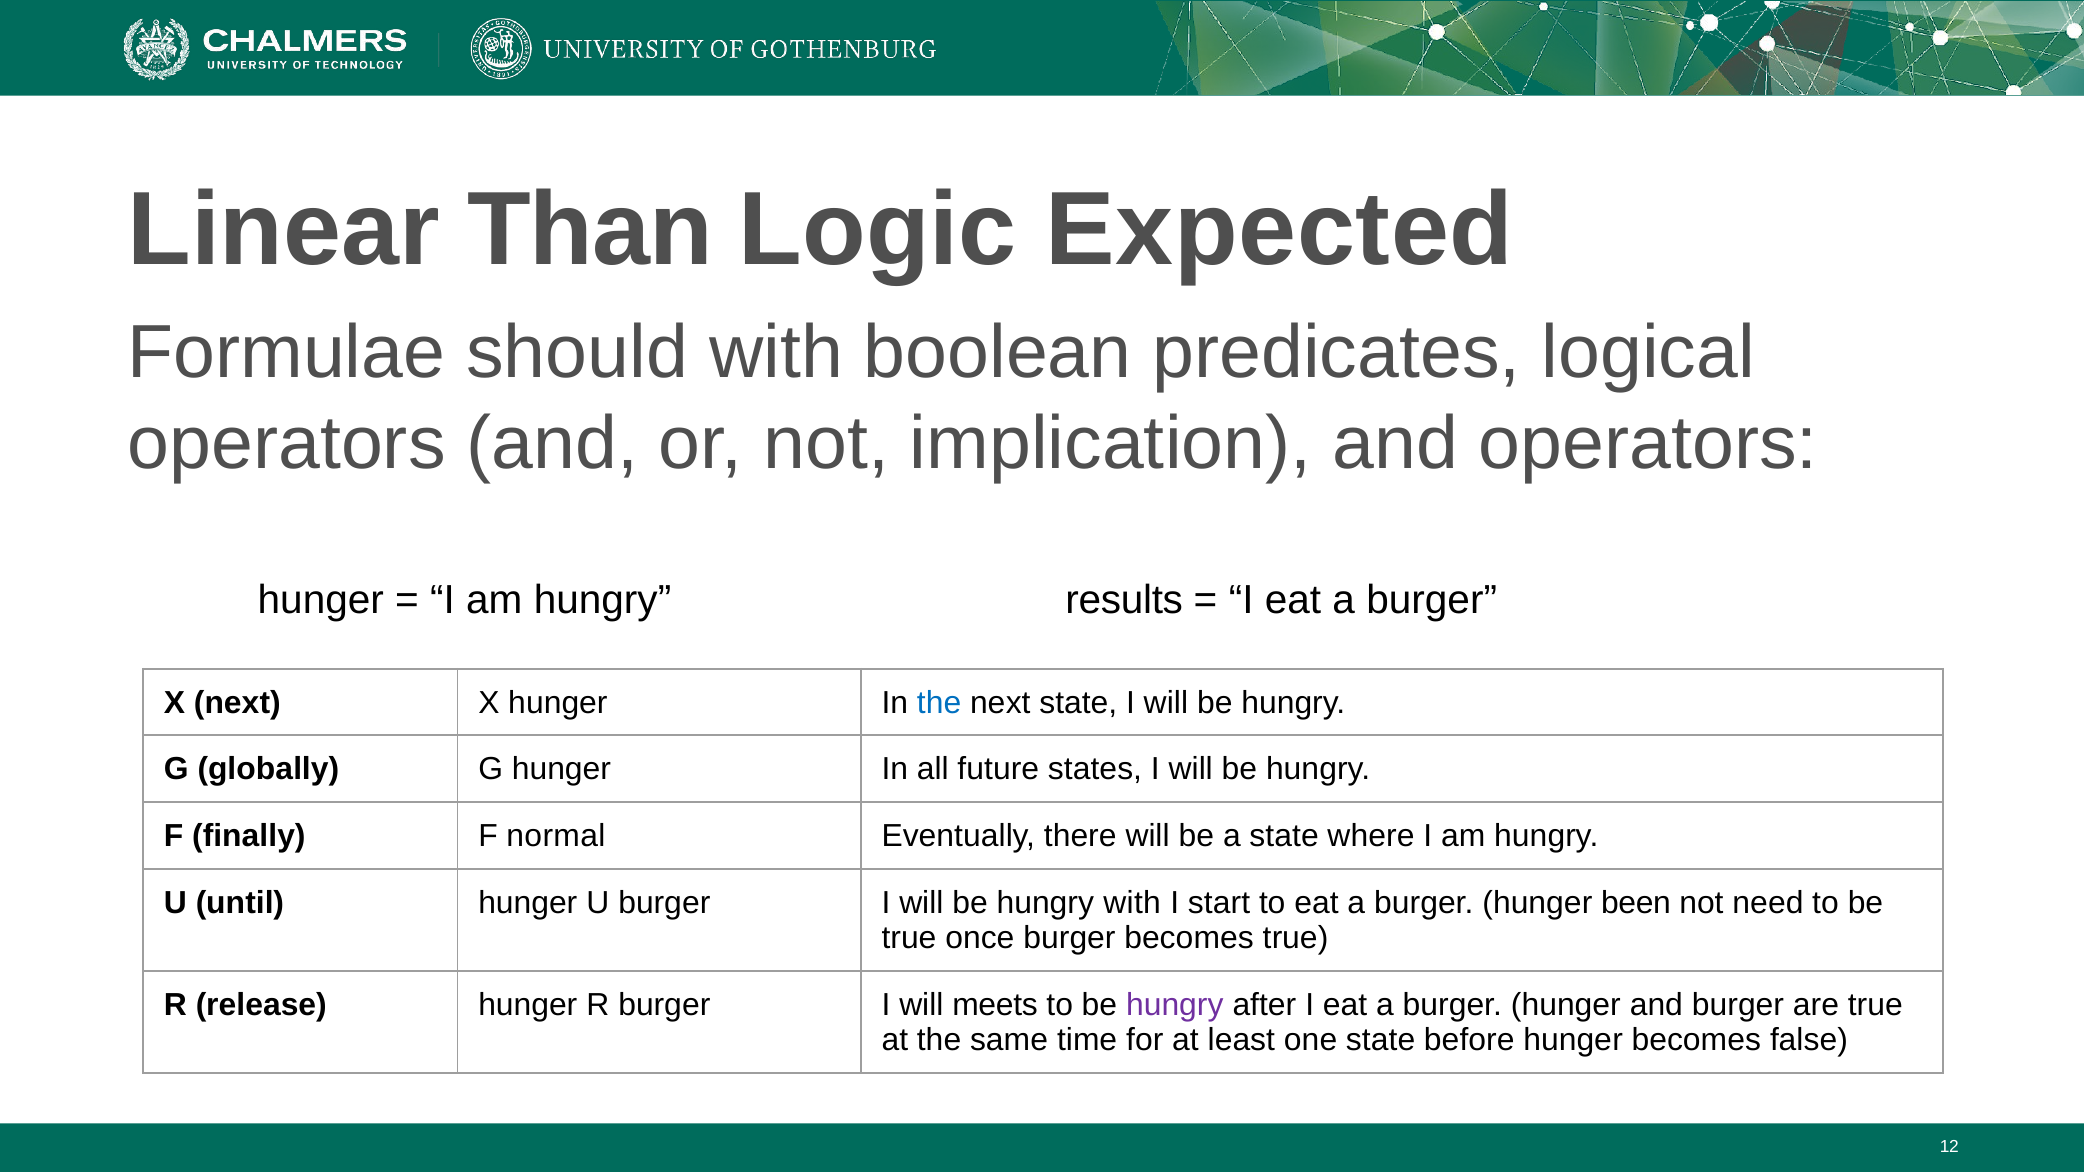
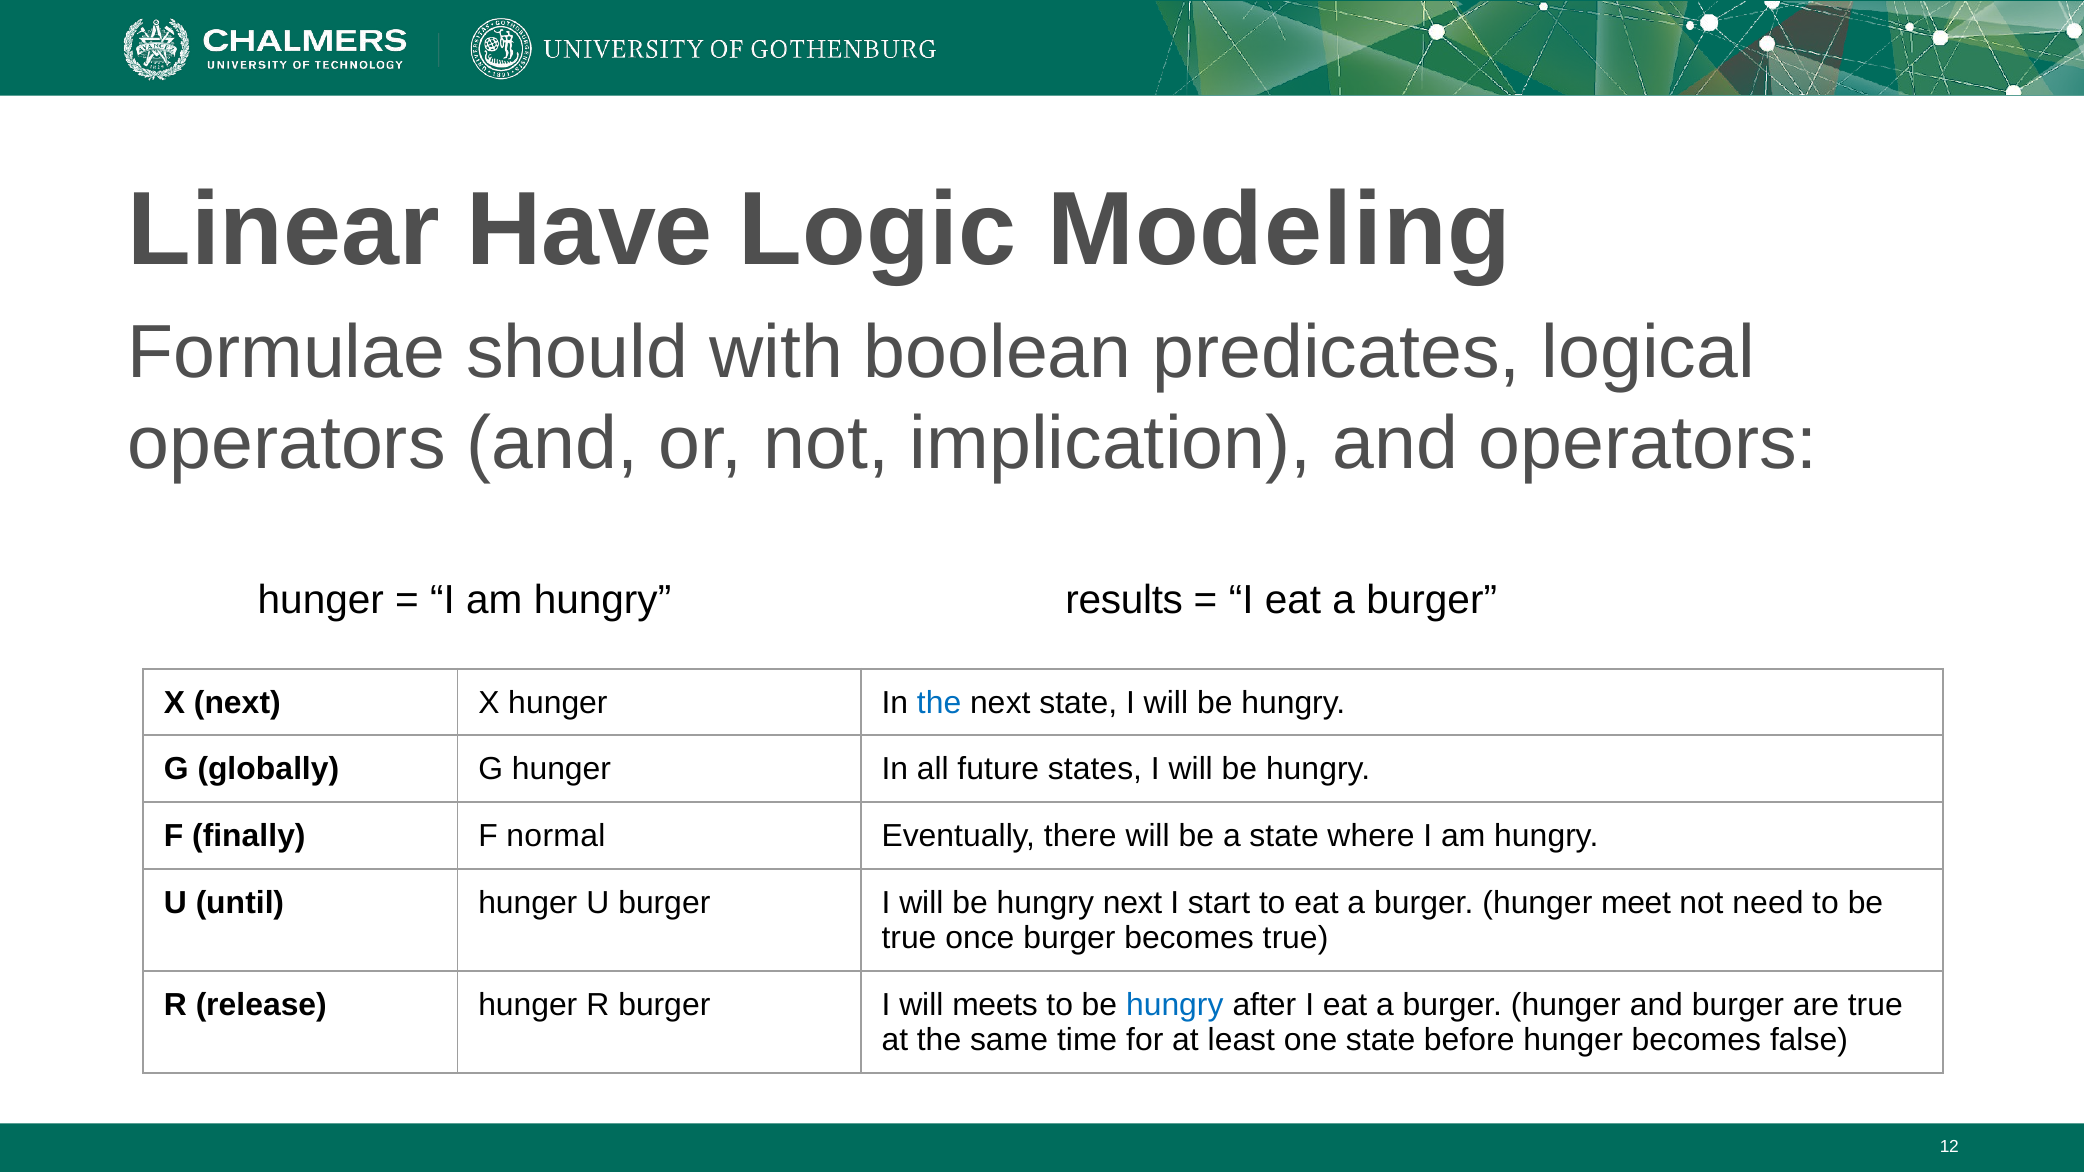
Than: Than -> Have
Expected: Expected -> Modeling
hungry with: with -> next
been: been -> meet
hungry at (1175, 1005) colour: purple -> blue
